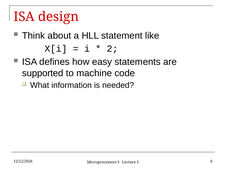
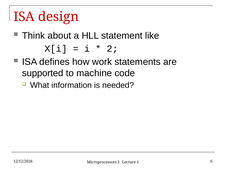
easy: easy -> work
